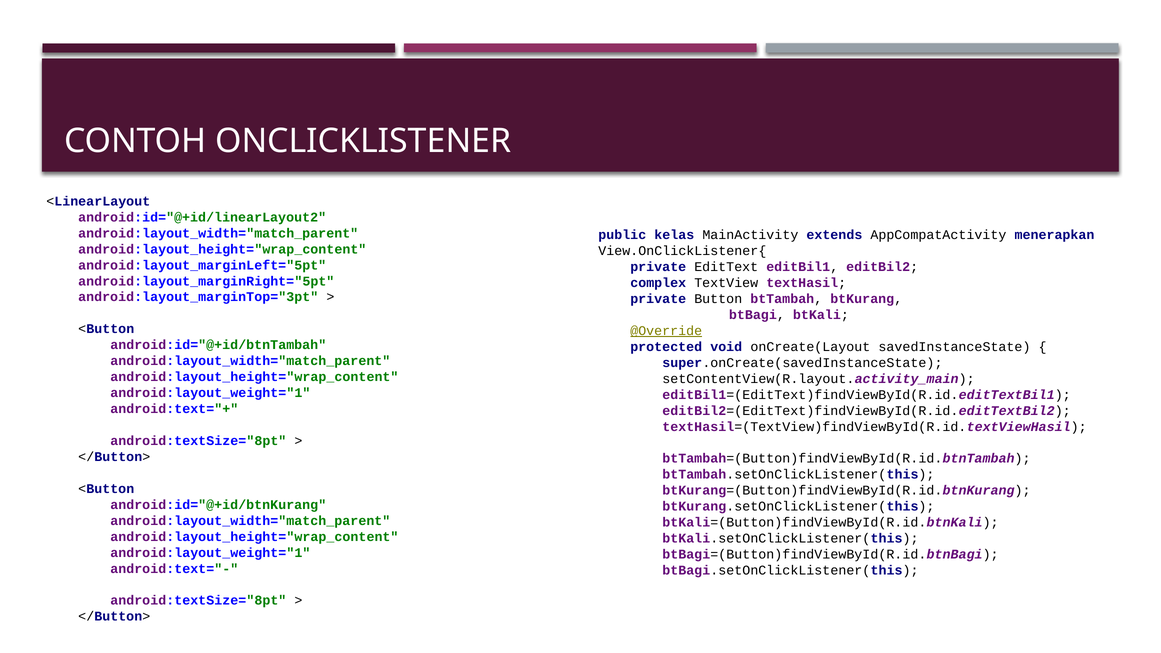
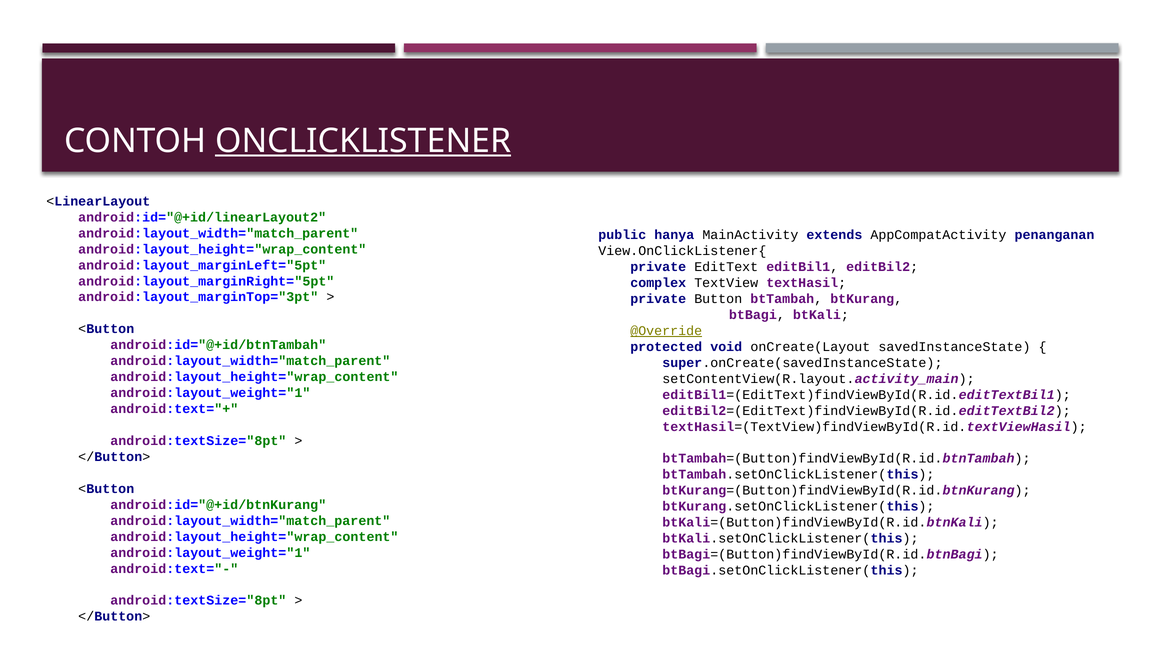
ONCLICKLISTENER underline: none -> present
kelas: kelas -> hanya
menerapkan: menerapkan -> penanganan
